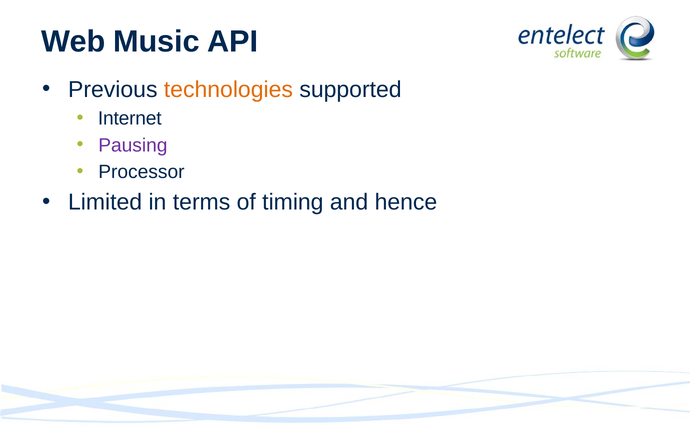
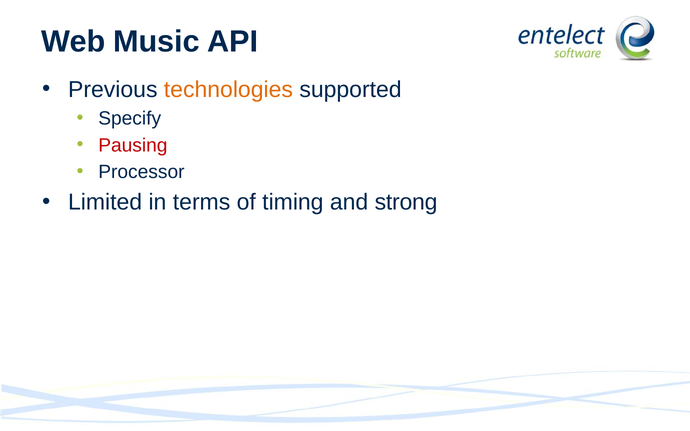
Internet: Internet -> Specify
Pausing colour: purple -> red
hence: hence -> strong
